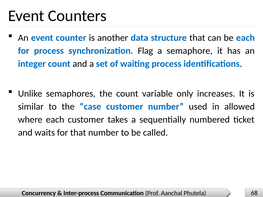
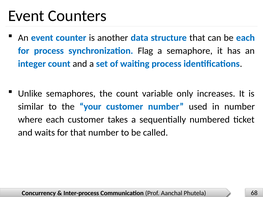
case: case -> your
in allowed: allowed -> number
